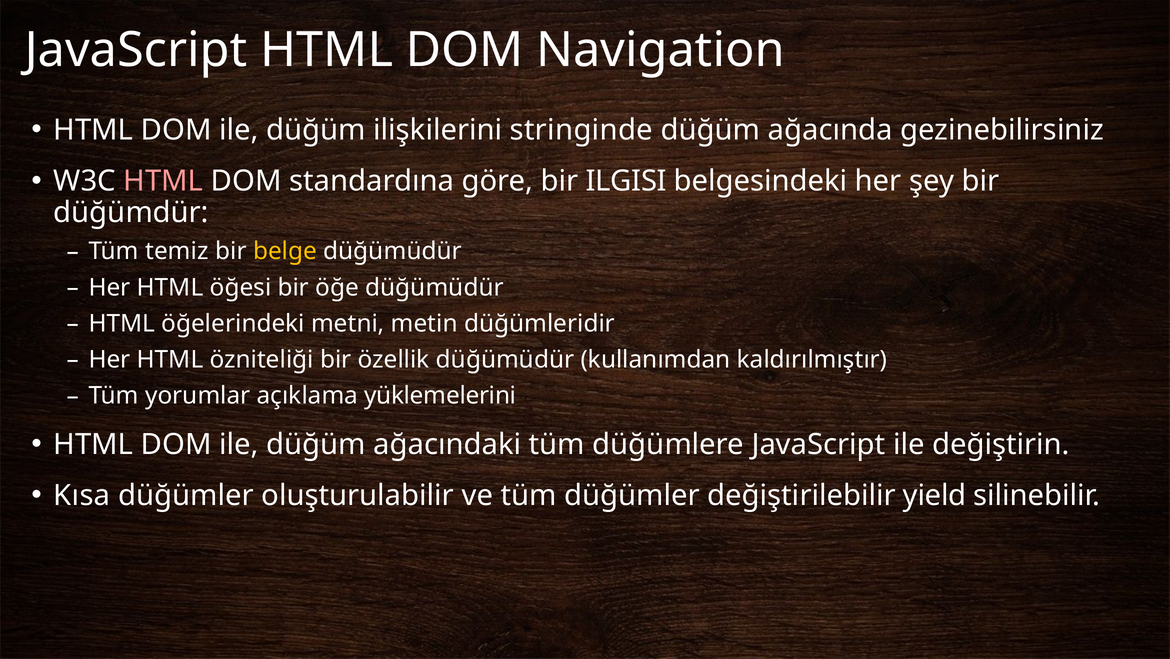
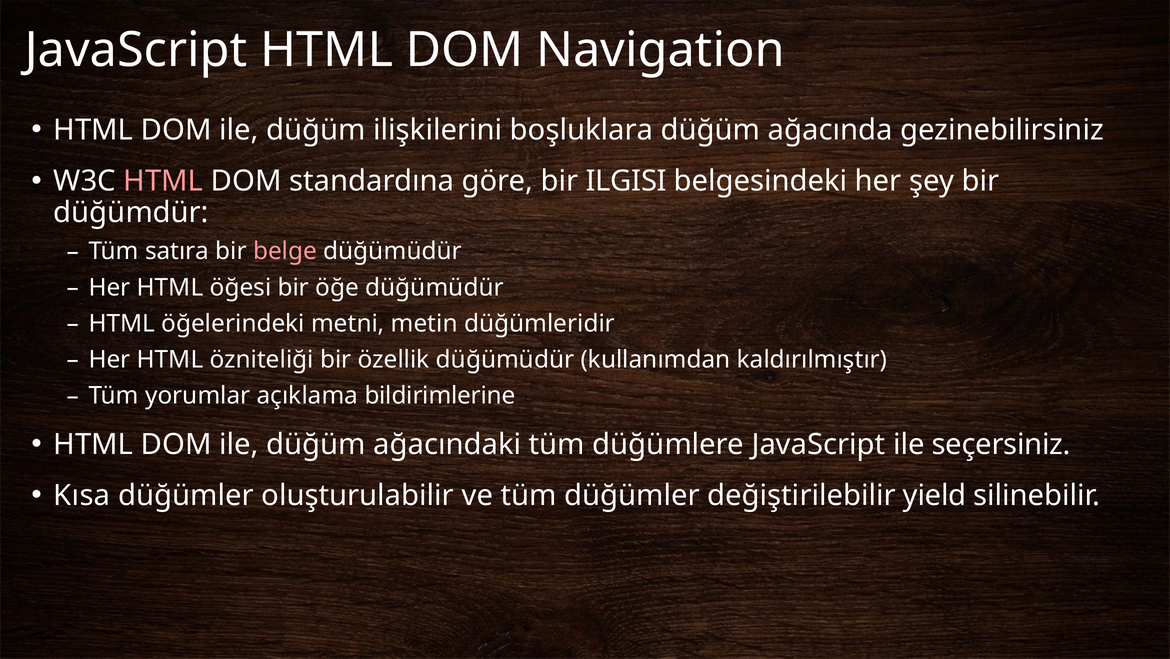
stringinde: stringinde -> boşluklara
temiz: temiz -> satıra
belge colour: yellow -> pink
yüklemelerini: yüklemelerini -> bildirimlerine
değiştirin: değiştirin -> seçersiniz
